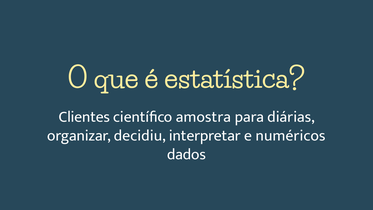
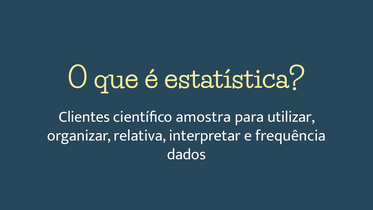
diárias: diárias -> utilizar
decidiu: decidiu -> relativa
numéricos: numéricos -> frequência
